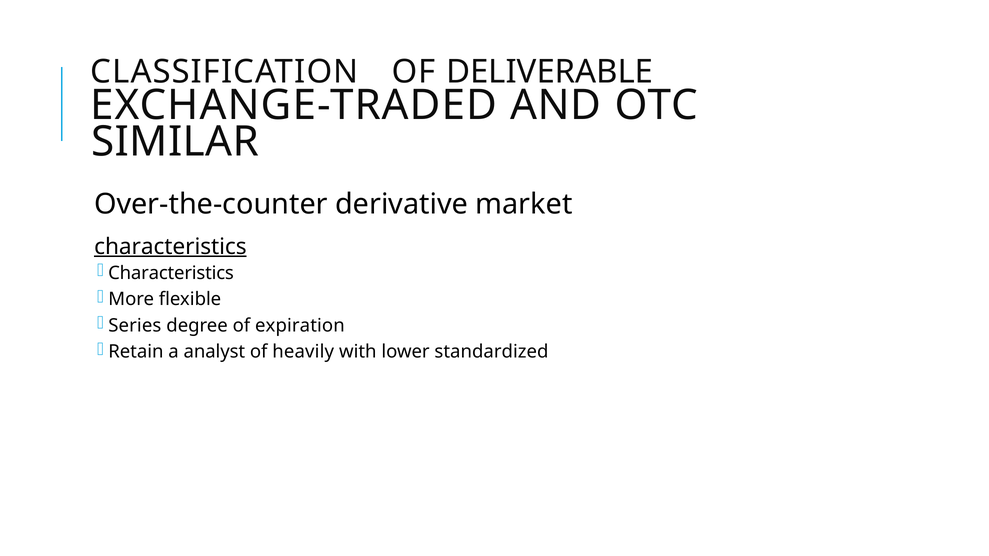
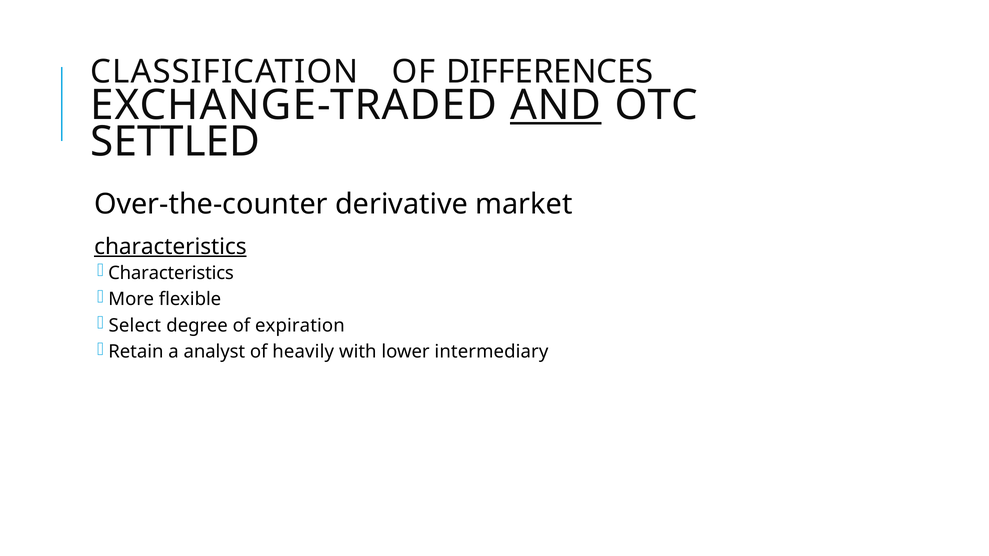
DELIVERABLE: DELIVERABLE -> DIFFERENCES
AND underline: none -> present
SIMILAR: SIMILAR -> SETTLED
Series: Series -> Select
standardized: standardized -> intermediary
